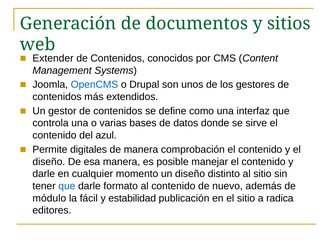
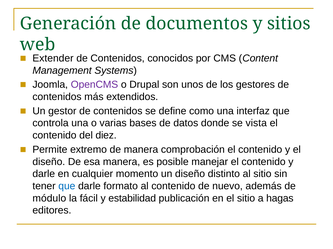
OpenCMS colour: blue -> purple
sirve: sirve -> vista
azul: azul -> diez
digitales: digitales -> extremo
radica: radica -> hagas
